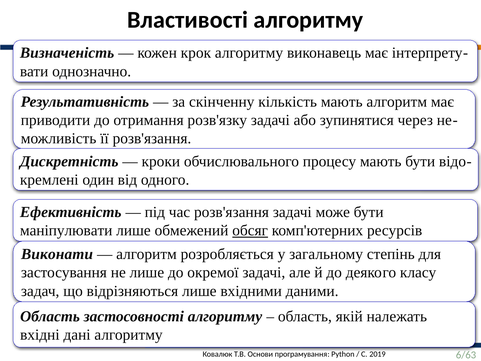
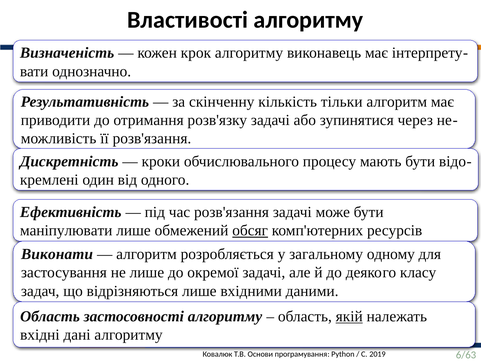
кількість мають: мають -> тільки
степінь: степінь -> одному
якій underline: none -> present
